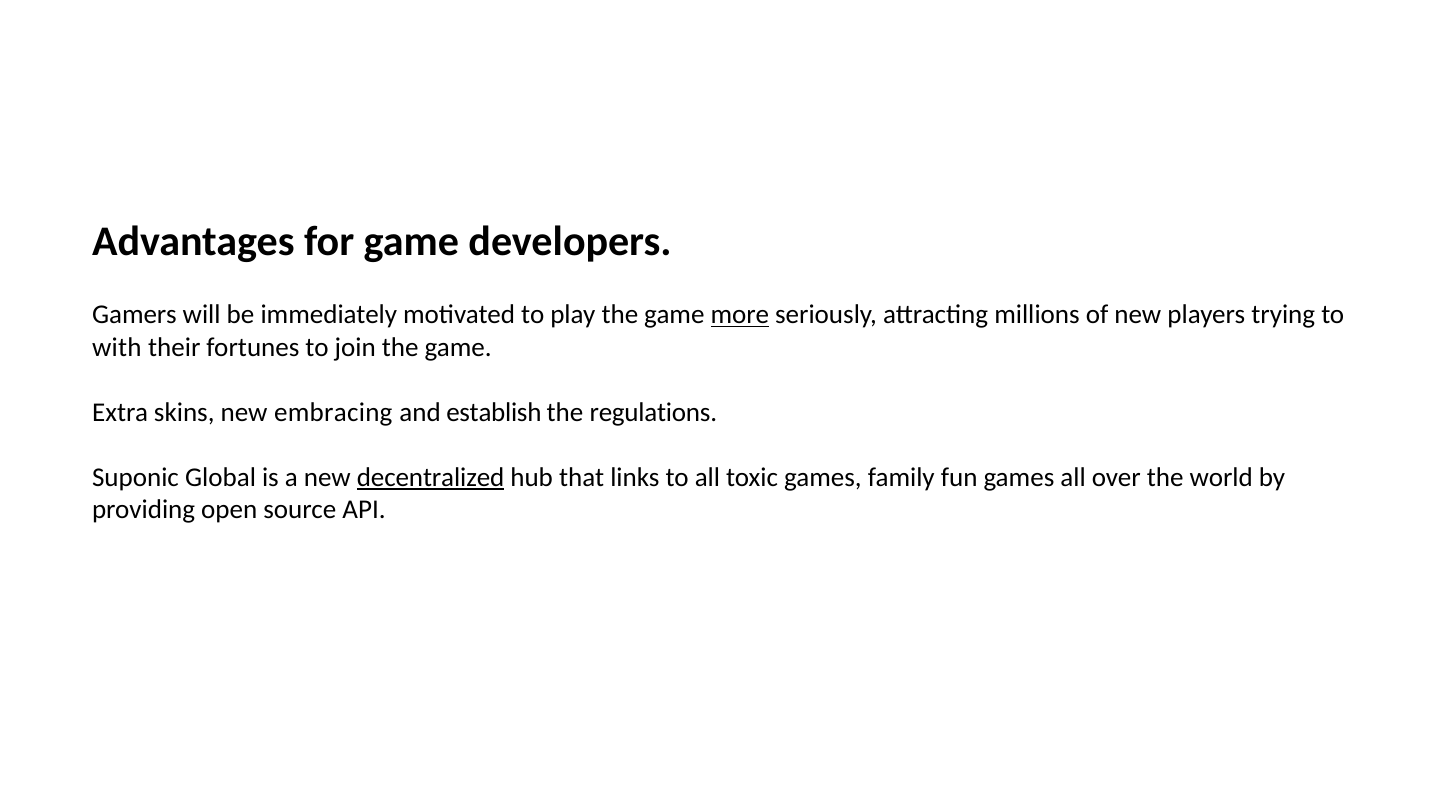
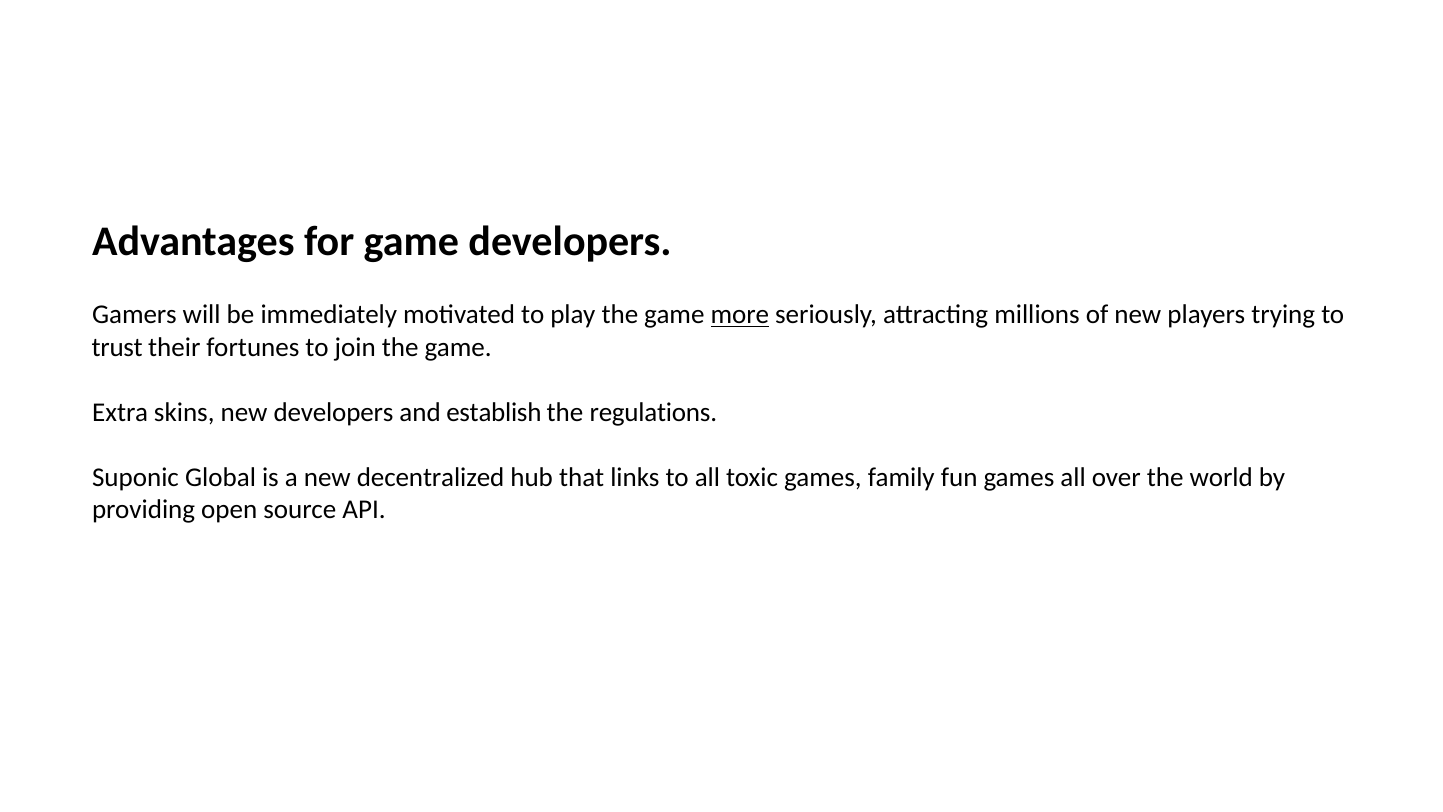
with: with -> trust
new embracing: embracing -> developers
decentralized underline: present -> none
